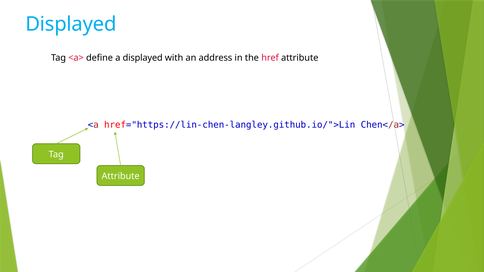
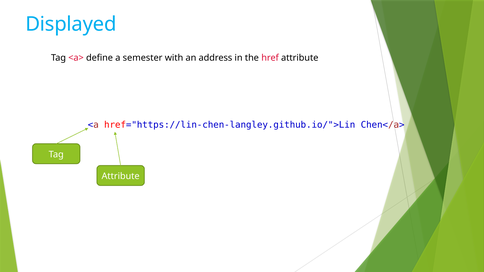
a displayed: displayed -> semester
